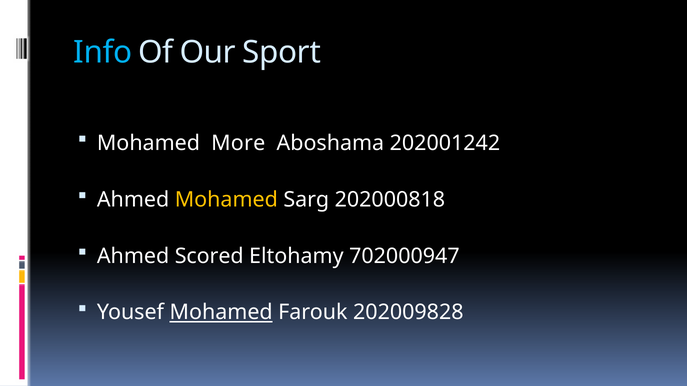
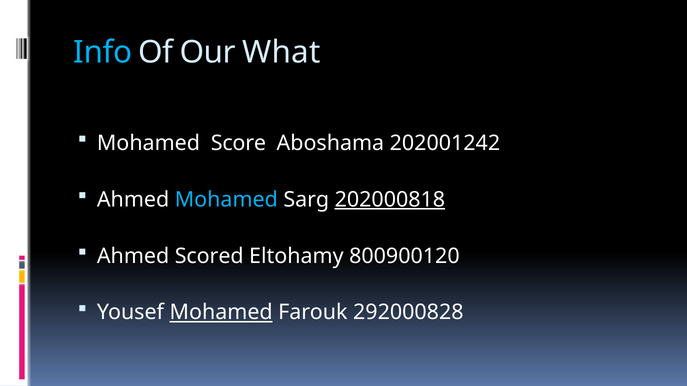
Sport: Sport -> What
More: More -> Score
Mohamed at (226, 200) colour: yellow -> light blue
202000818 underline: none -> present
702000947: 702000947 -> 800900120
202009828: 202009828 -> 292000828
